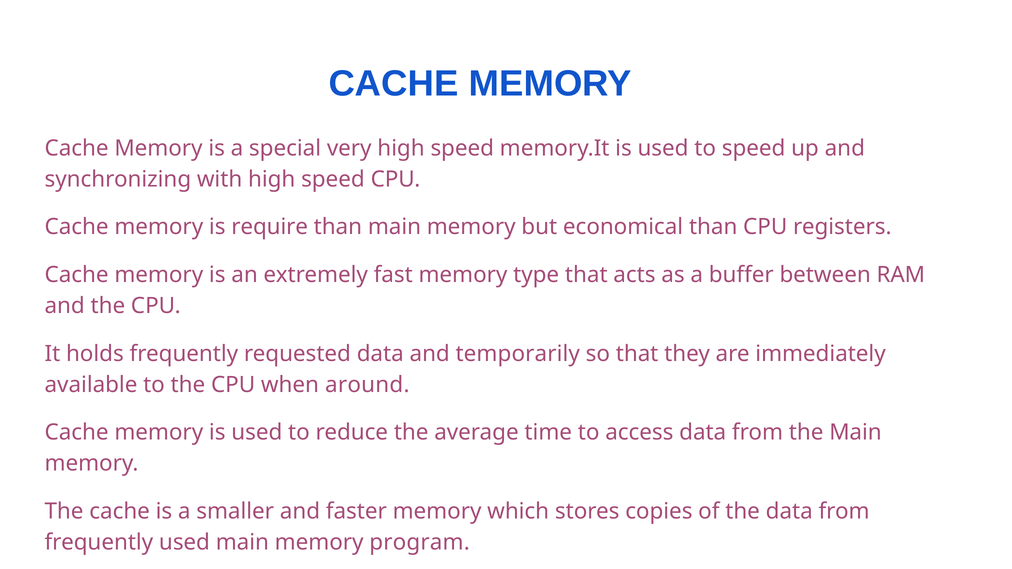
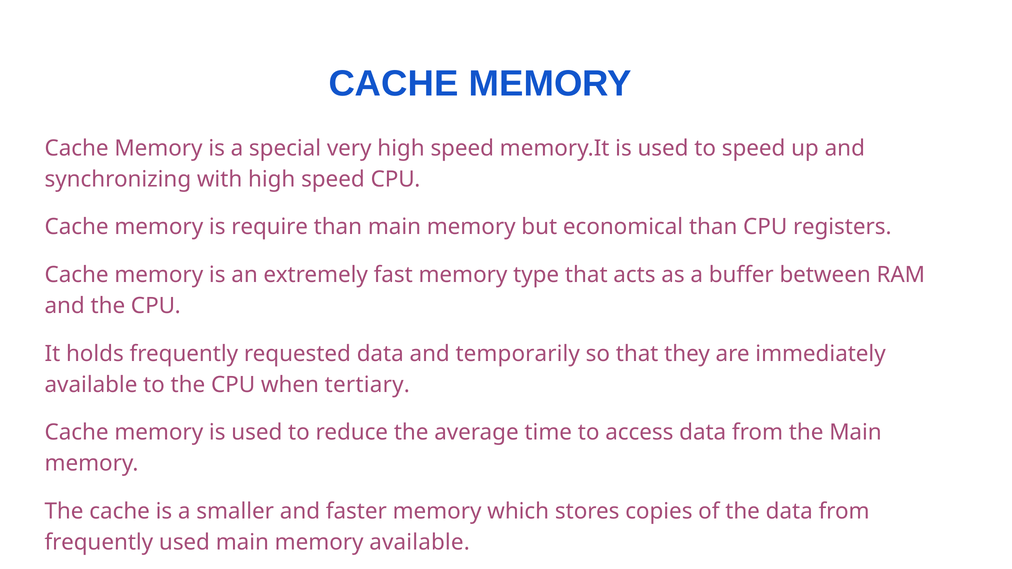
around: around -> tertiary
memory program: program -> available
